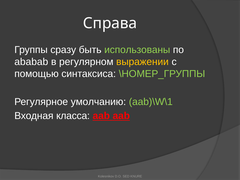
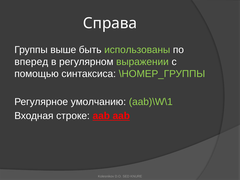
сразу: сразу -> выше
ababab: ababab -> вперед
выражении colour: yellow -> light green
класса: класса -> строке
